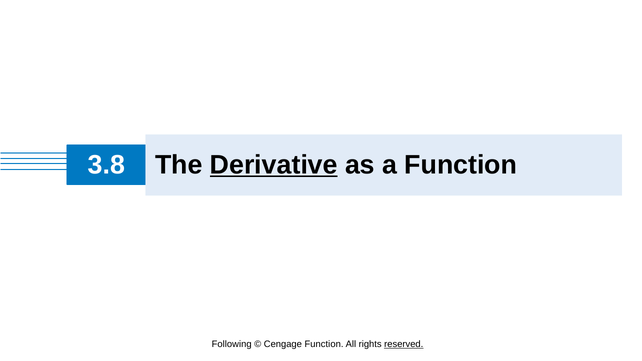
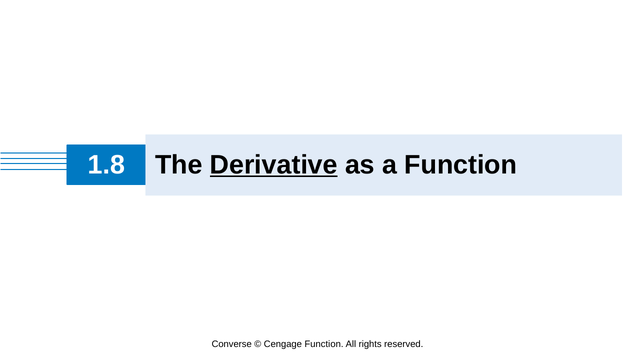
3.8: 3.8 -> 1.8
Following: Following -> Converse
reserved underline: present -> none
